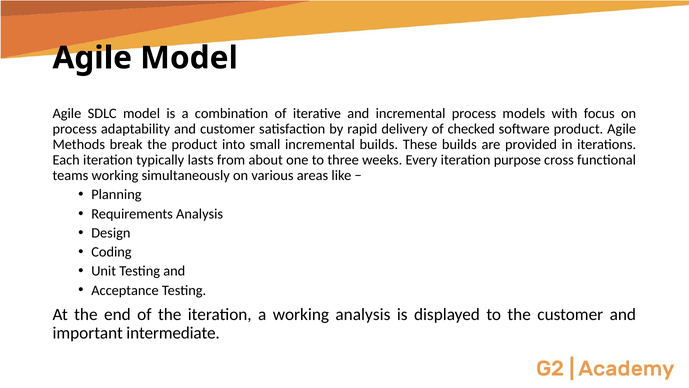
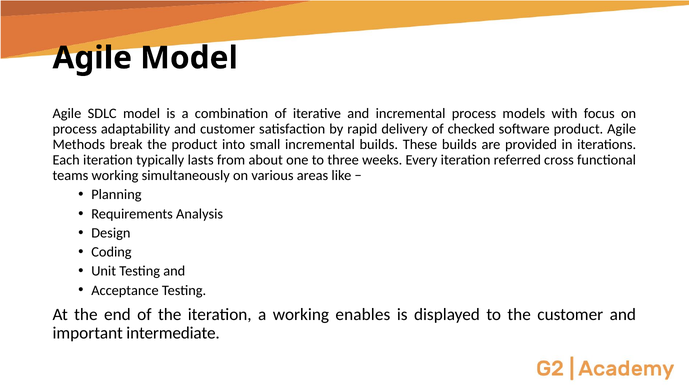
purpose: purpose -> referred
working analysis: analysis -> enables
